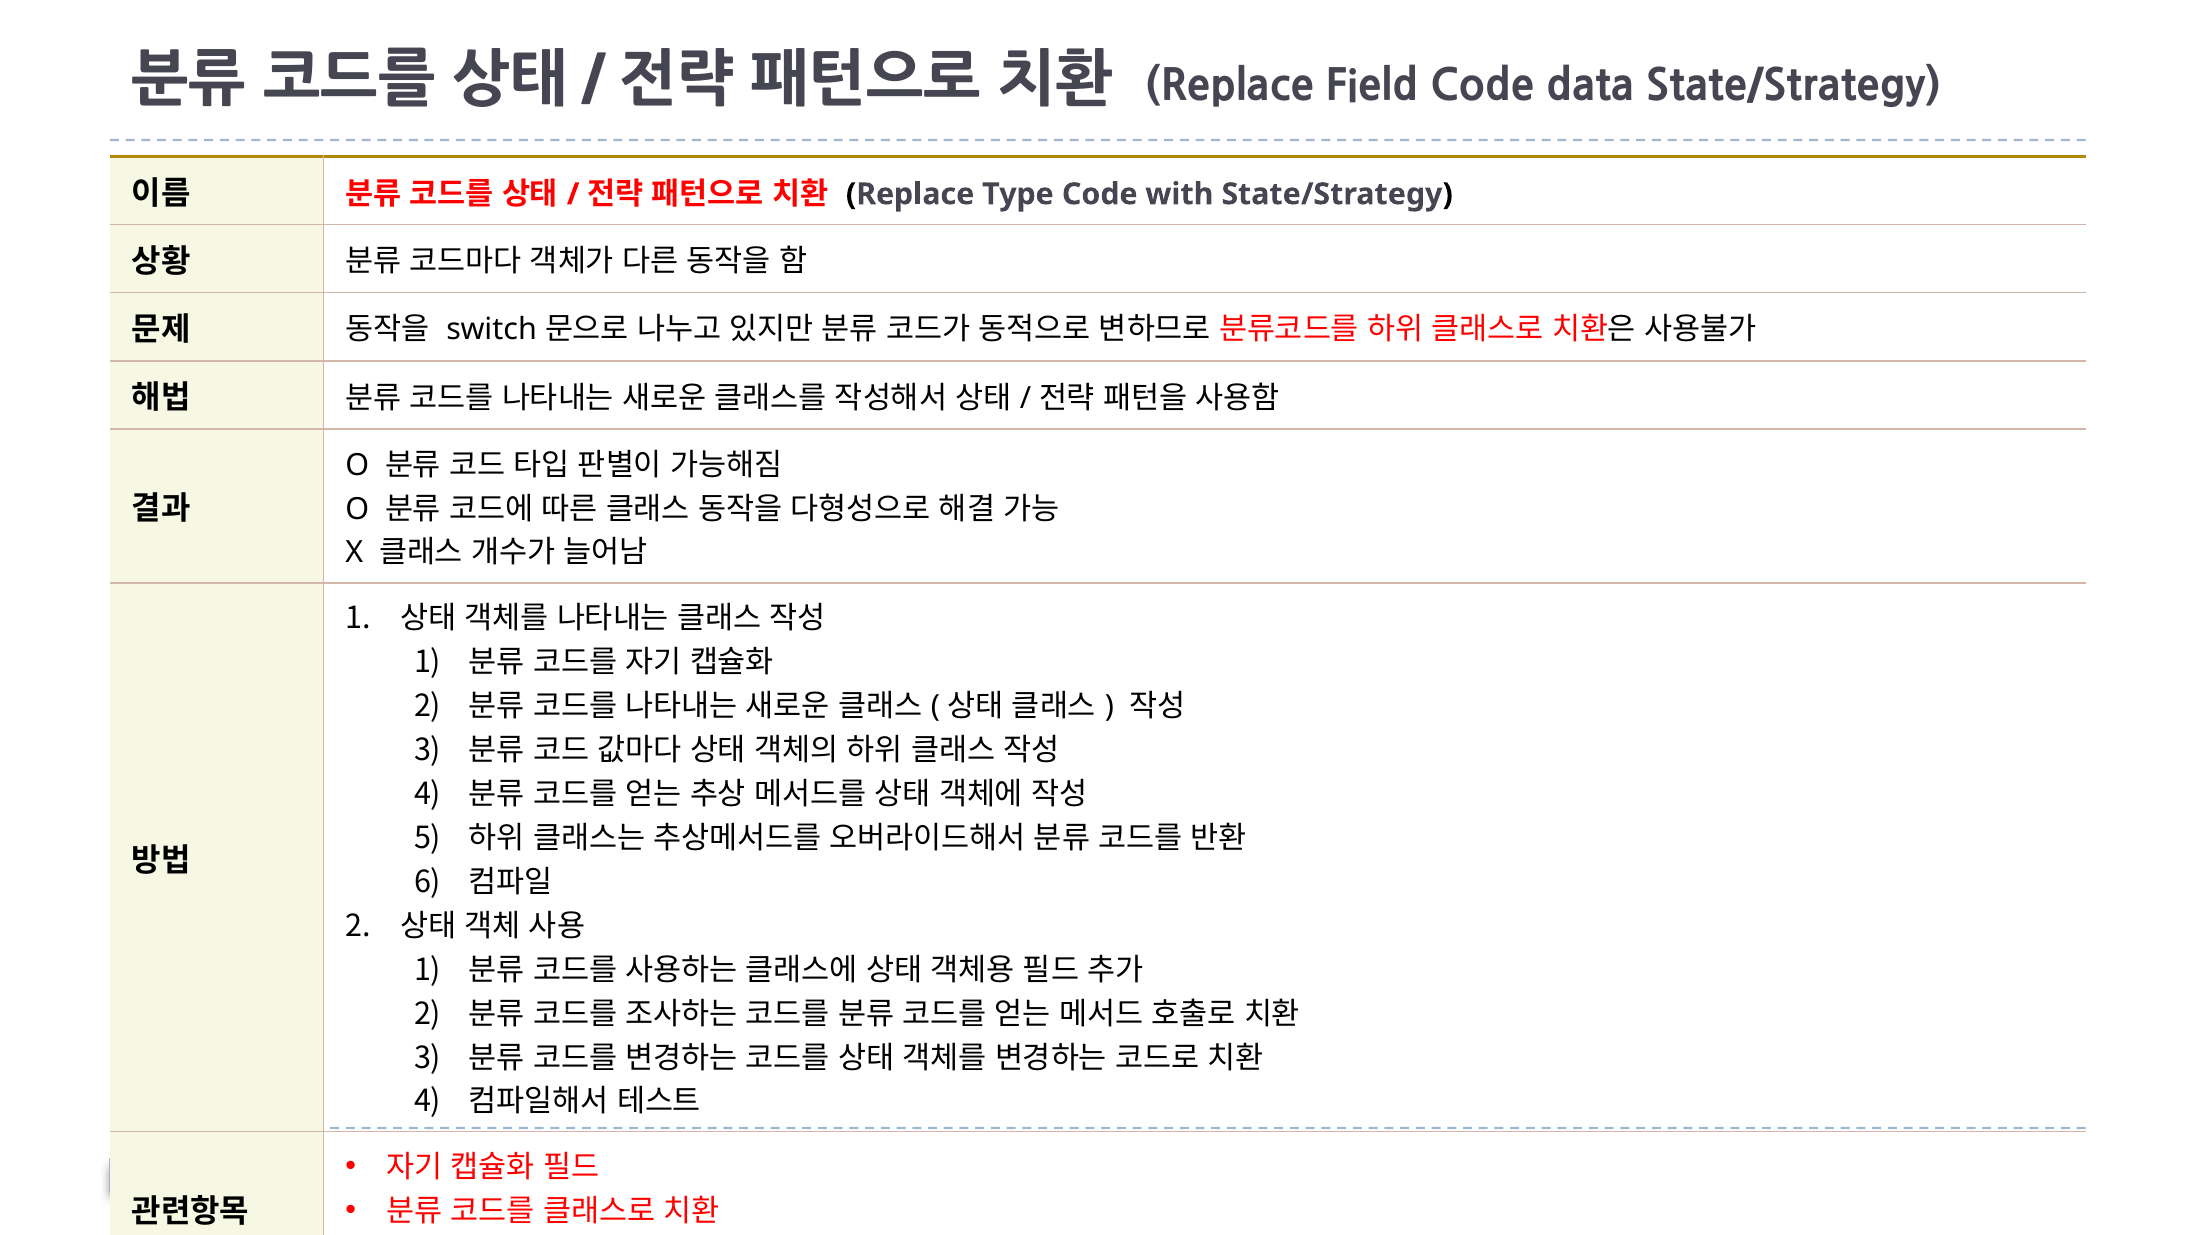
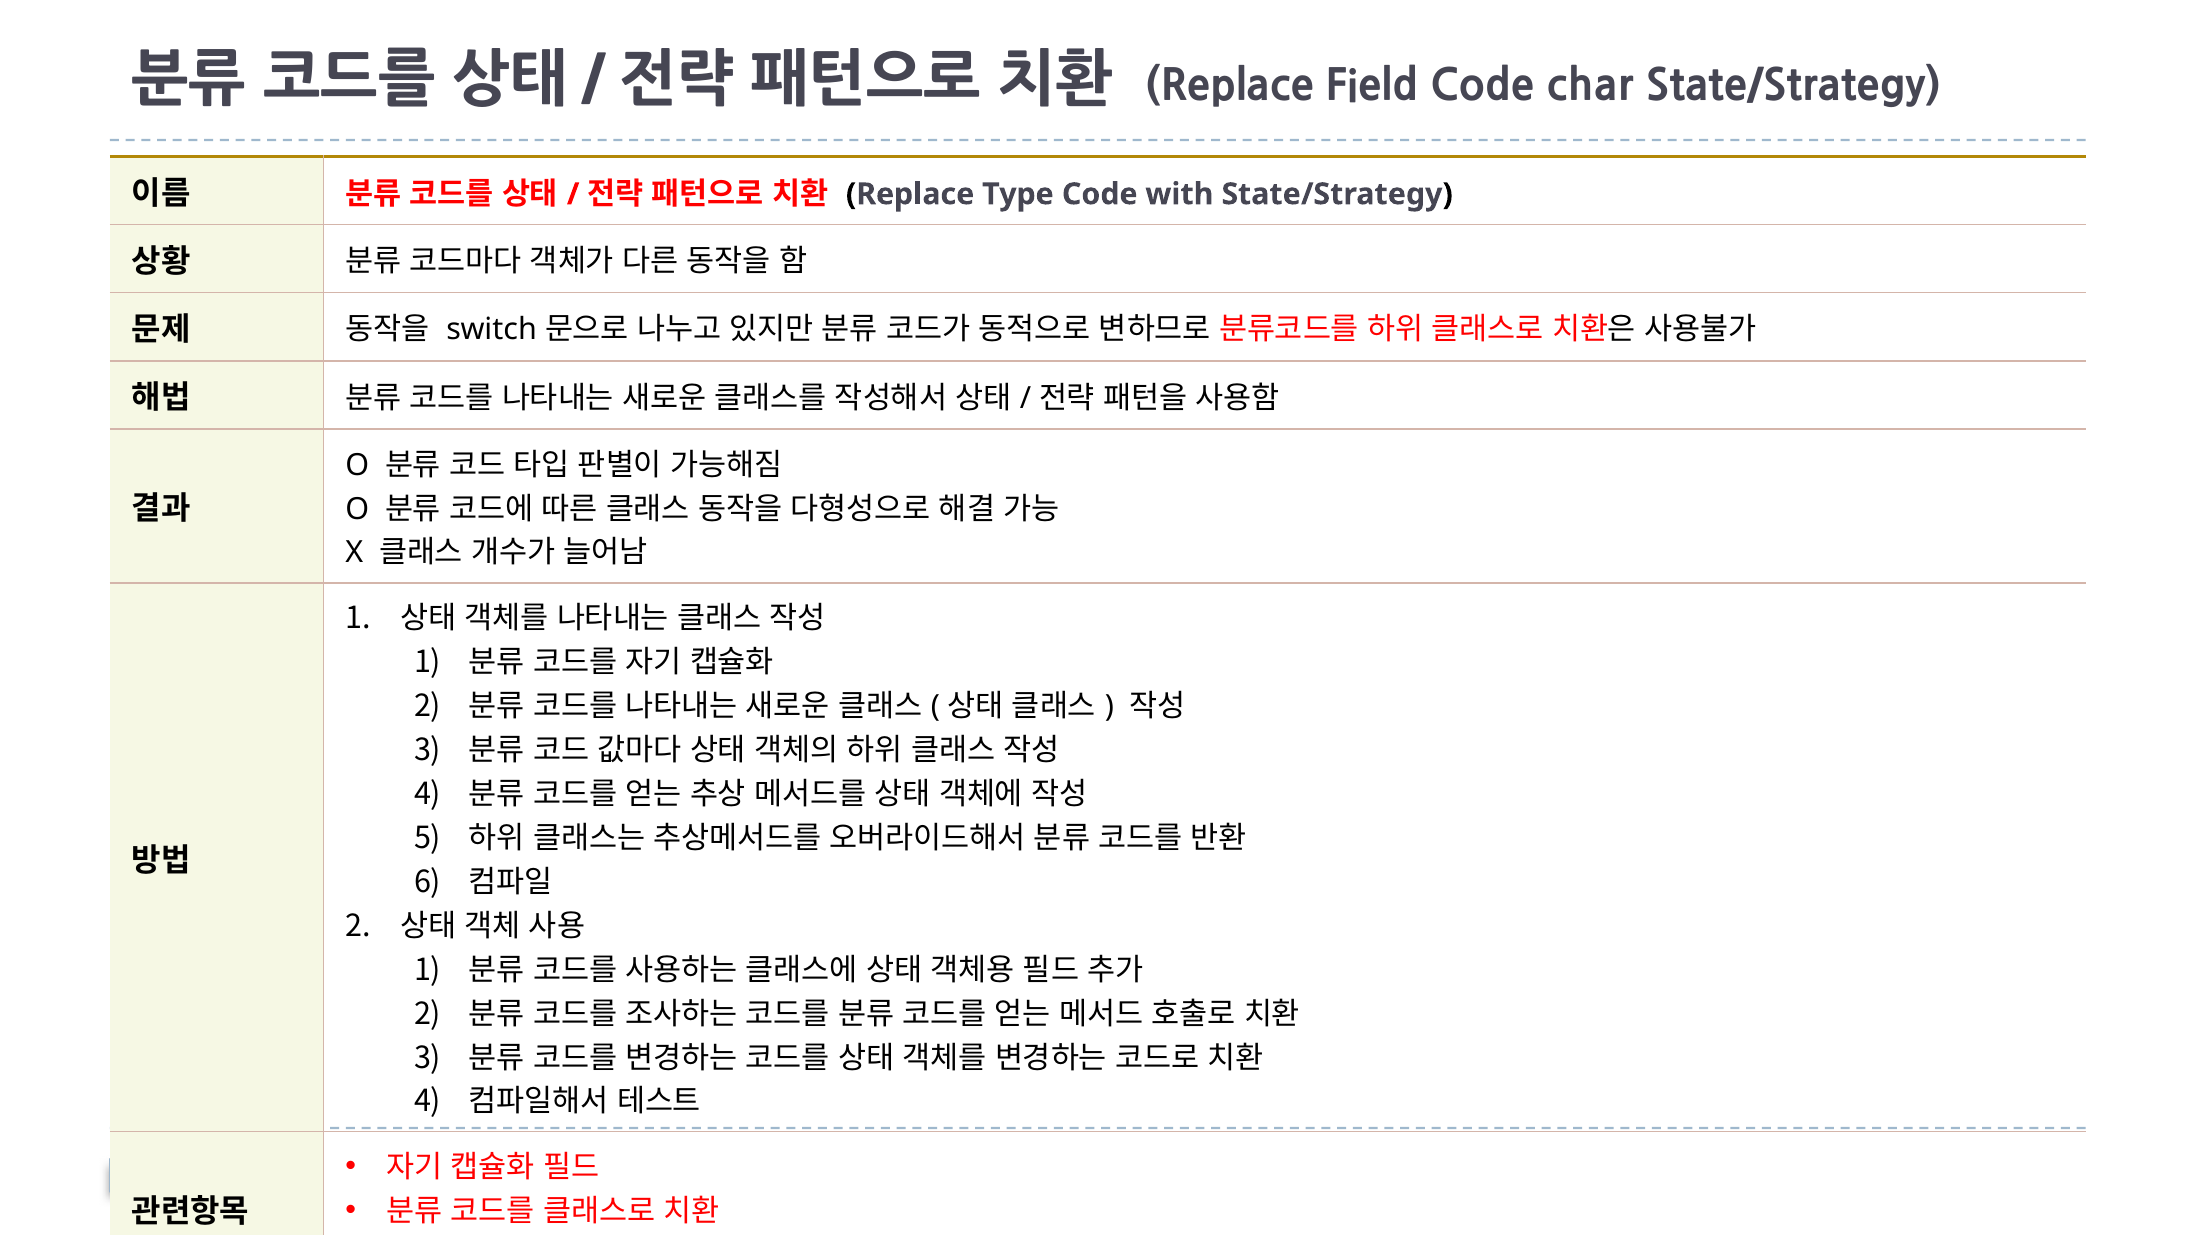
data: data -> char
